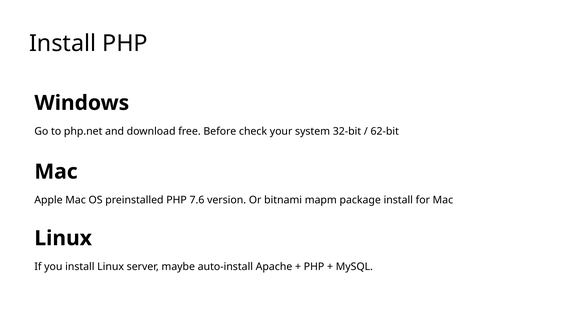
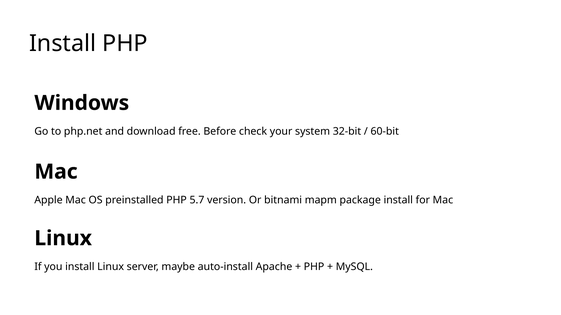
62-bit: 62-bit -> 60-bit
7.6: 7.6 -> 5.7
